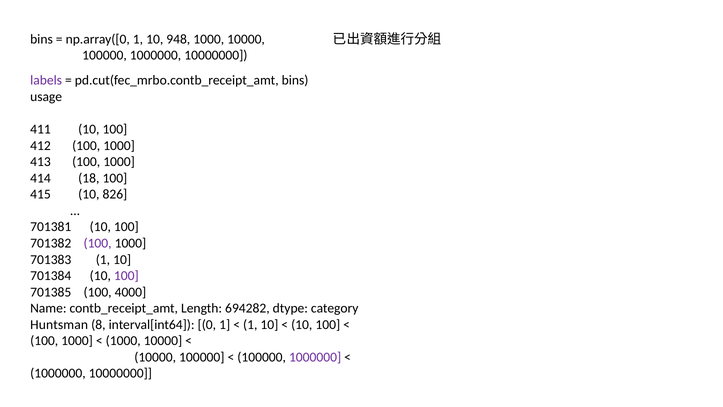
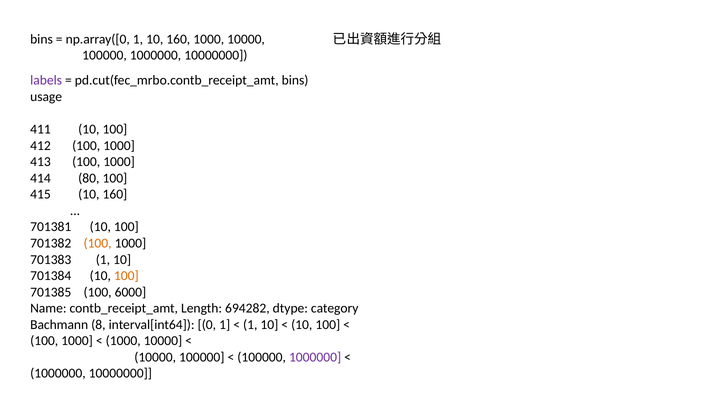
1 10 948: 948 -> 160
18: 18 -> 80
415 10 826: 826 -> 160
100 at (98, 243) colour: purple -> orange
100 at (126, 276) colour: purple -> orange
4000: 4000 -> 6000
Huntsman: Huntsman -> Bachmann
